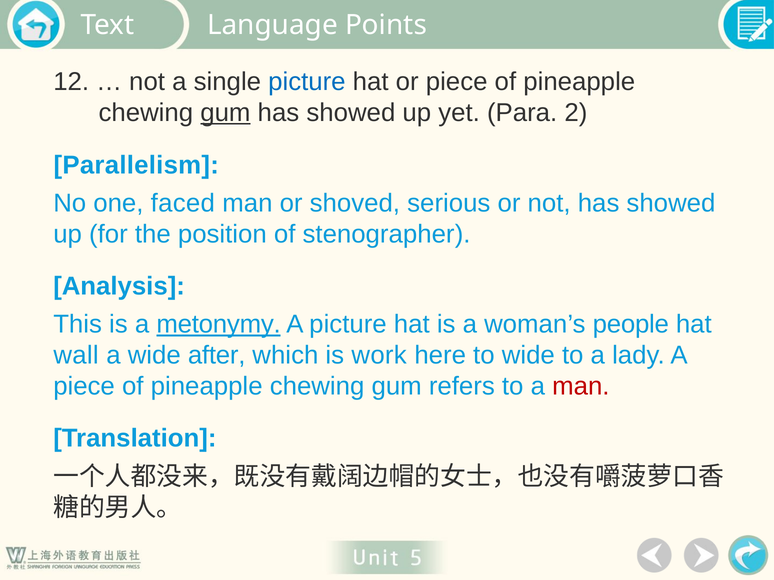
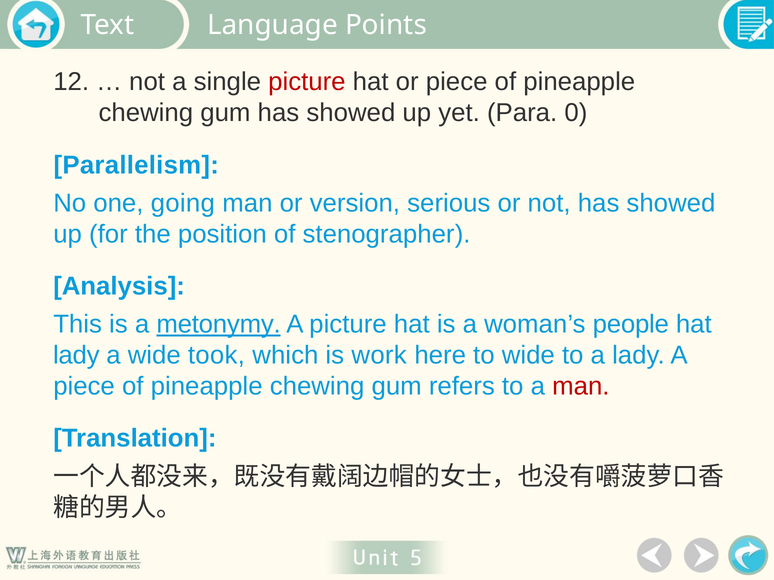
picture at (307, 82) colour: blue -> red
gum at (225, 113) underline: present -> none
2: 2 -> 0
faced: faced -> going
shoved: shoved -> version
wall at (76, 356): wall -> lady
after: after -> took
